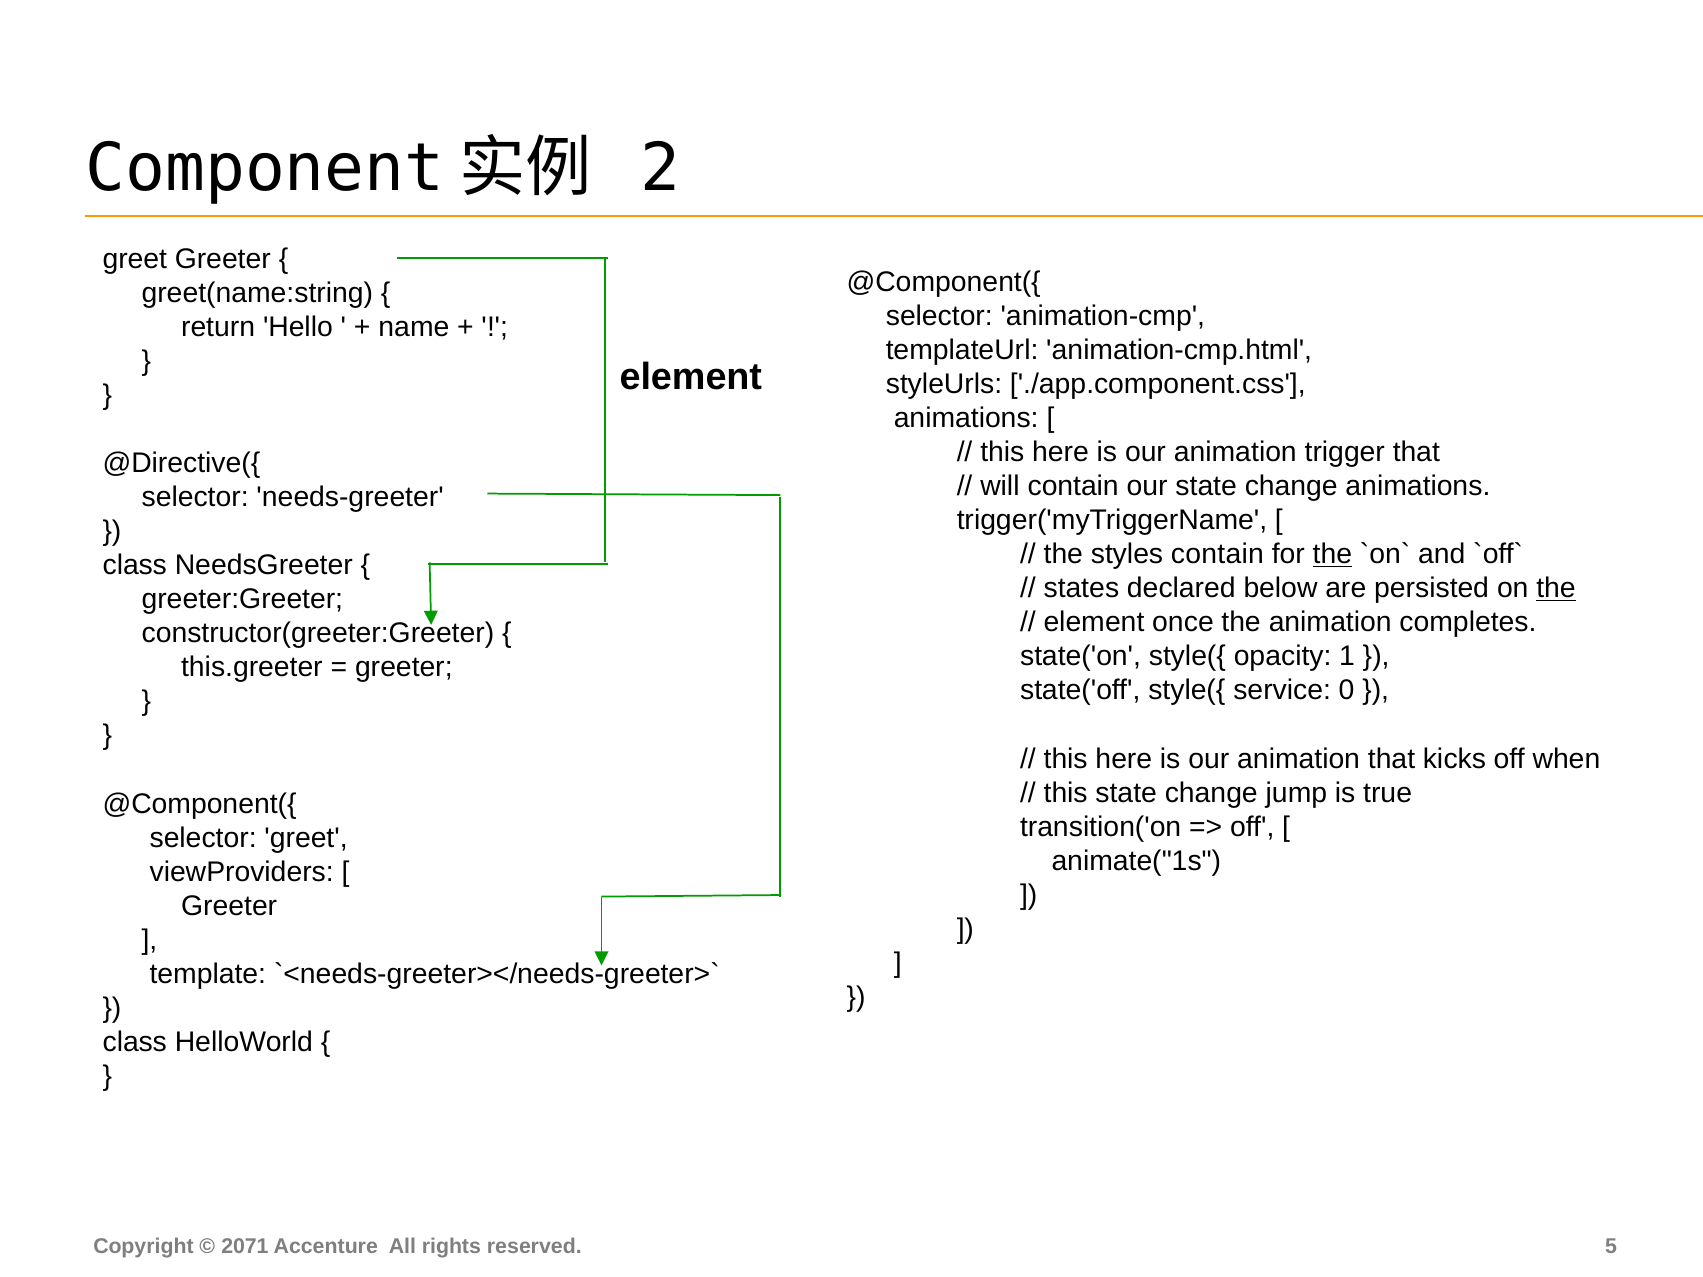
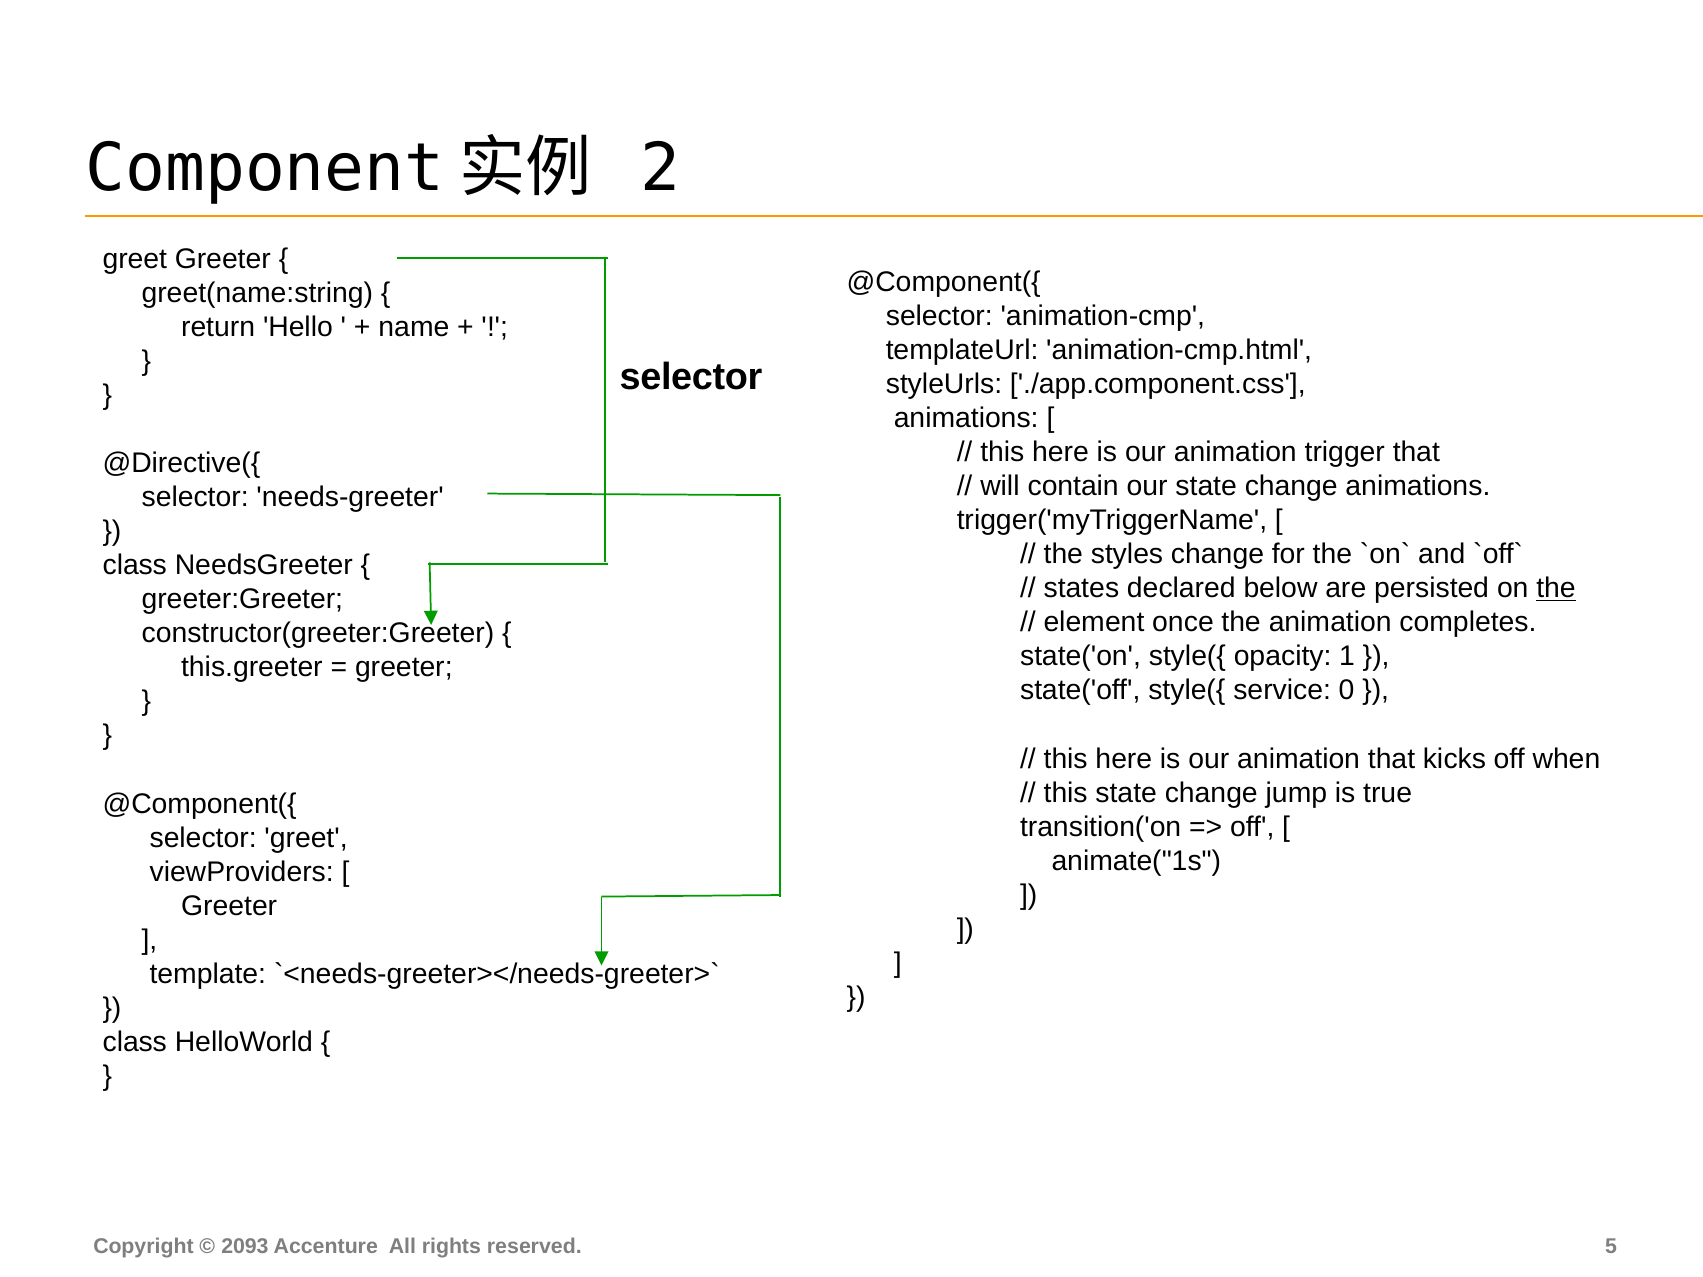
element at (691, 377): element -> selector
styles contain: contain -> change
the at (1332, 555) underline: present -> none
2071: 2071 -> 2093
